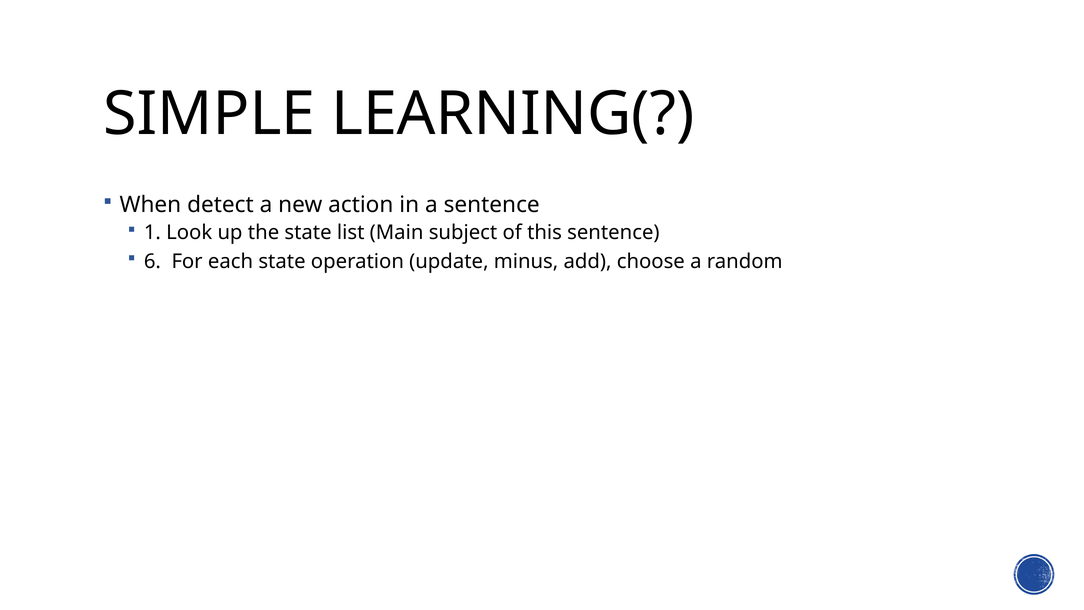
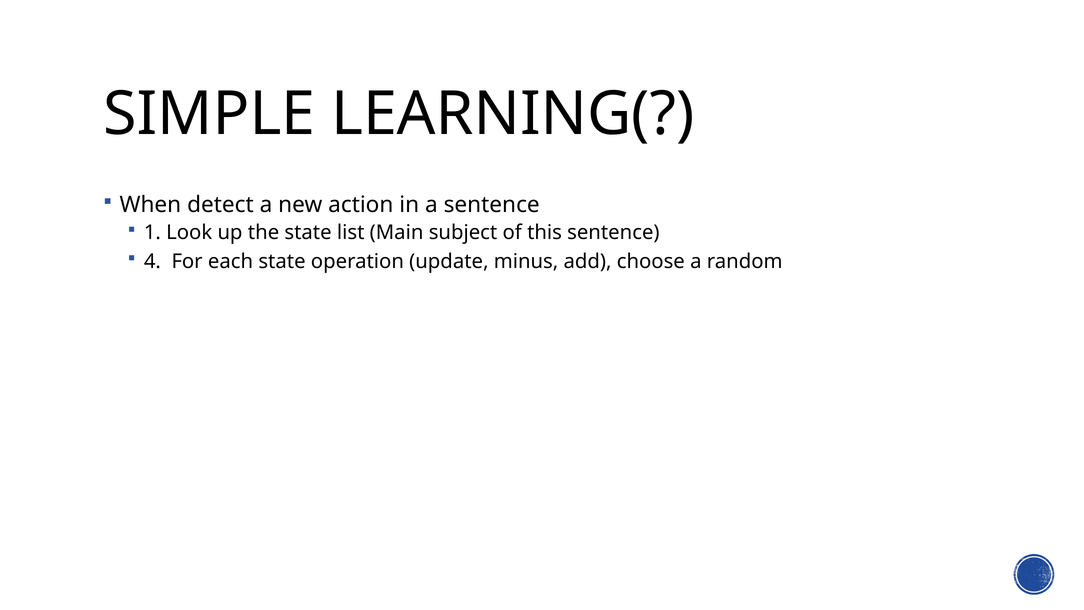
6: 6 -> 4
